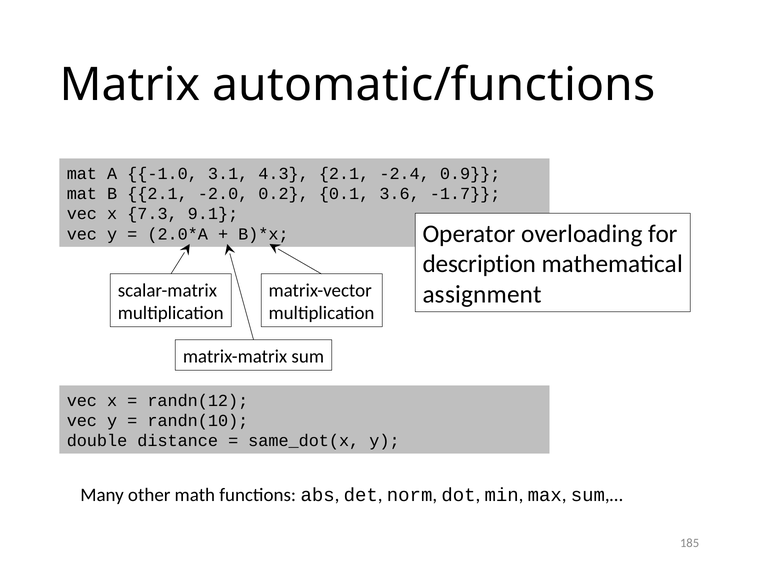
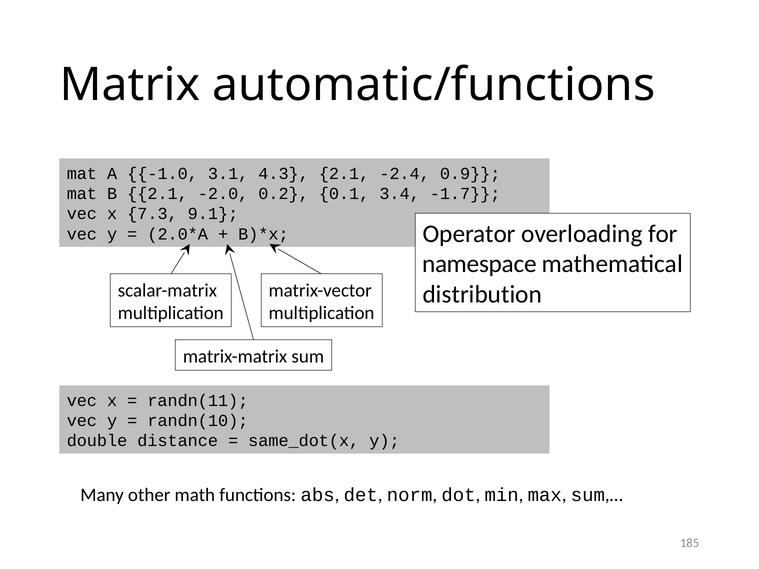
3.6: 3.6 -> 3.4
description: description -> namespace
assignment: assignment -> distribution
randn(12: randn(12 -> randn(11
